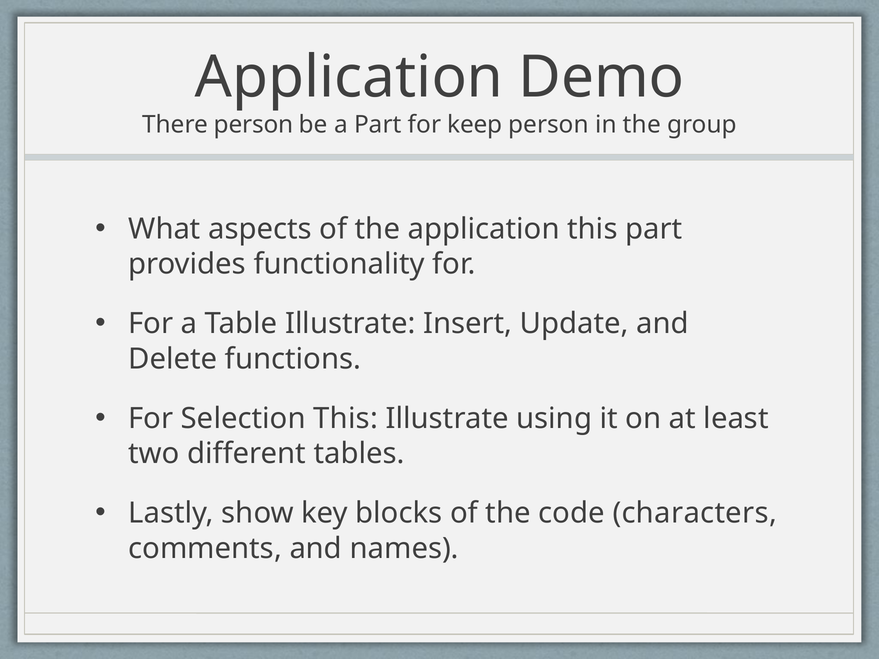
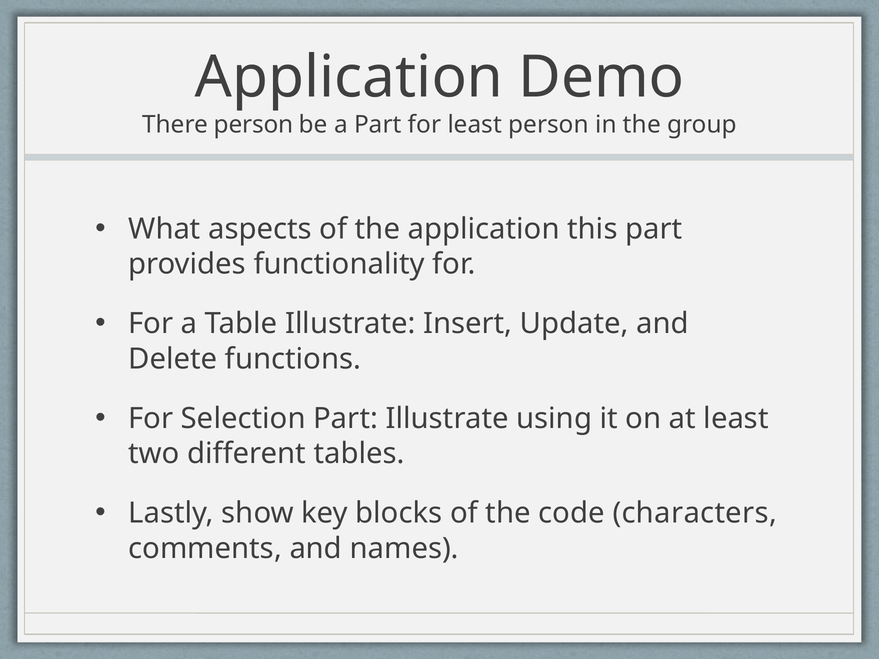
for keep: keep -> least
Selection This: This -> Part
